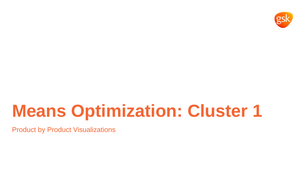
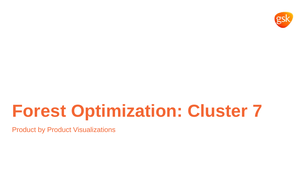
Means: Means -> Forest
1: 1 -> 7
